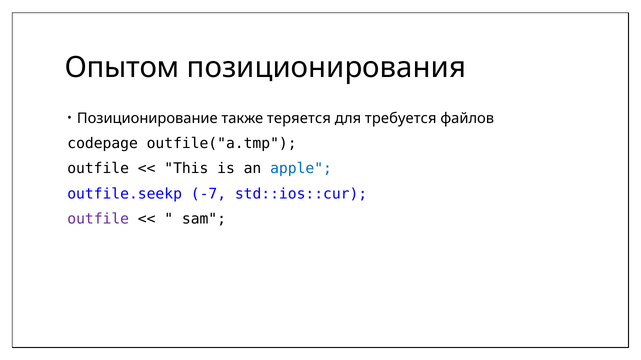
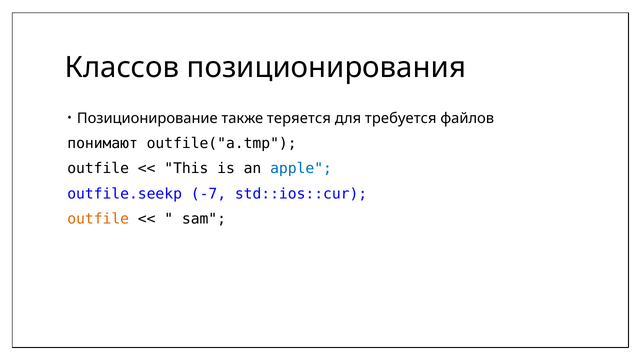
Опытом: Опытом -> Классов
codepage: codepage -> понимают
outfile at (98, 219) colour: purple -> orange
